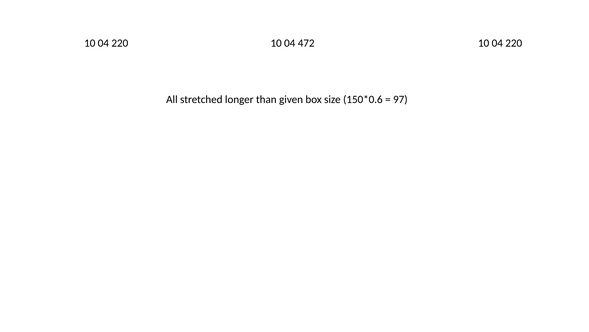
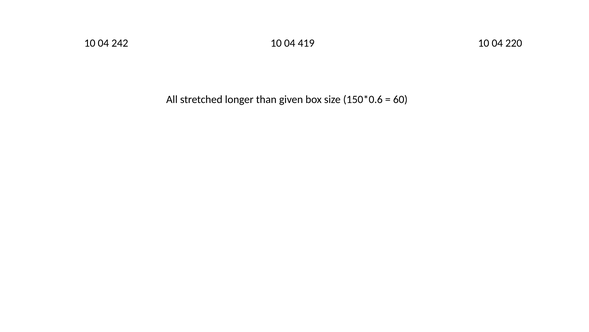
220 at (120, 43): 220 -> 242
472: 472 -> 419
97: 97 -> 60
